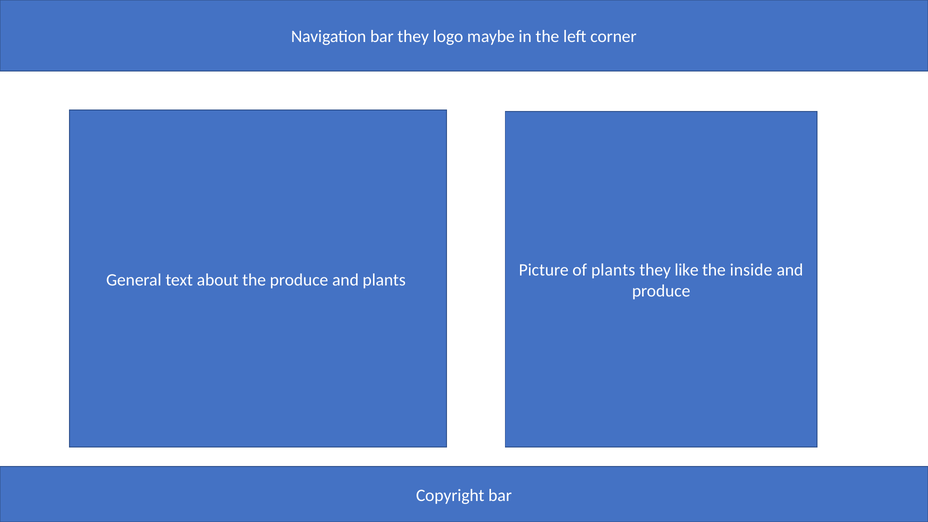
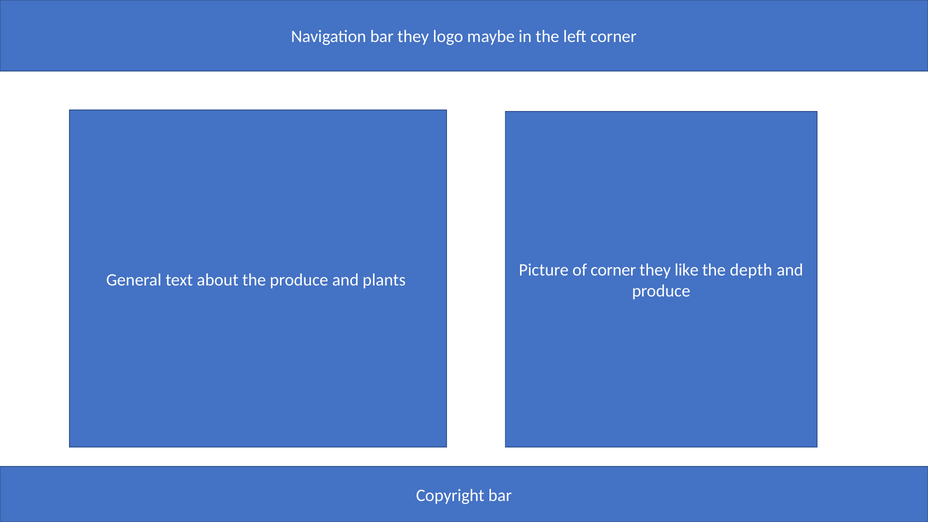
of plants: plants -> corner
inside: inside -> depth
